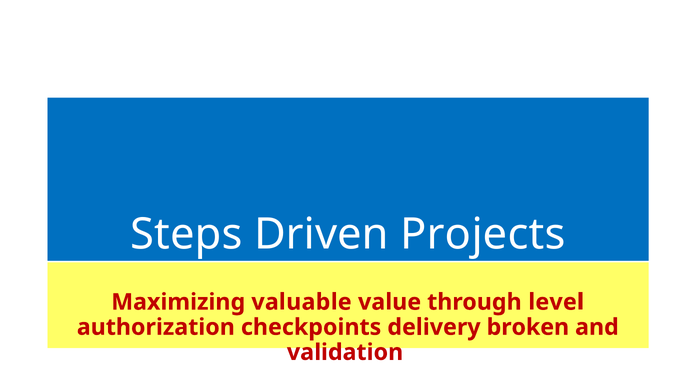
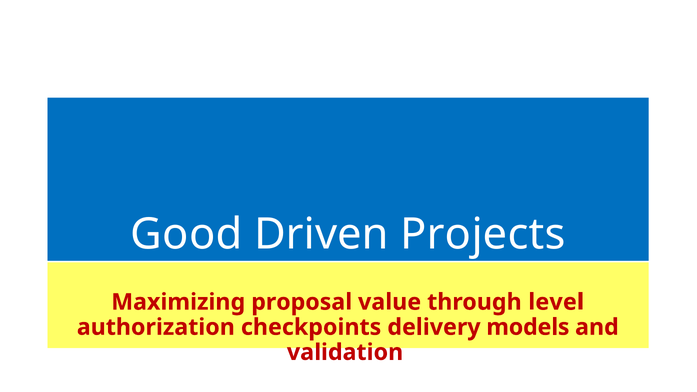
Steps: Steps -> Good
valuable: valuable -> proposal
broken: broken -> models
